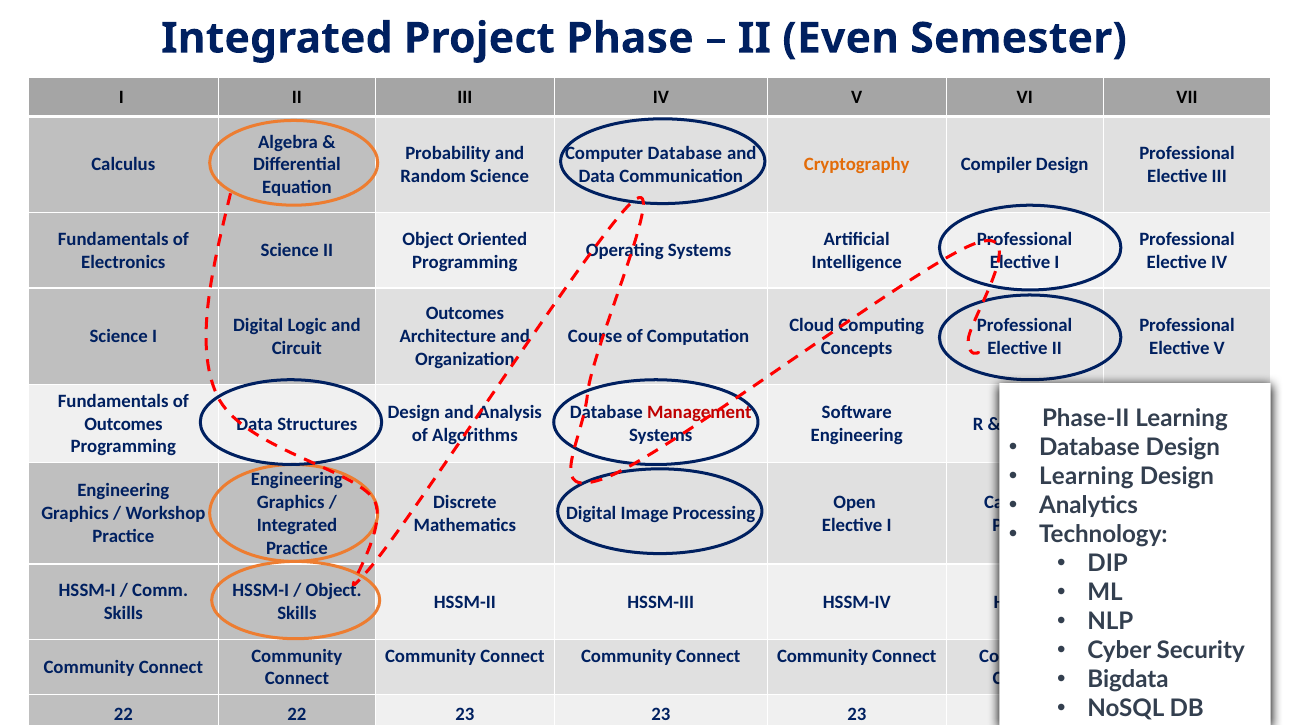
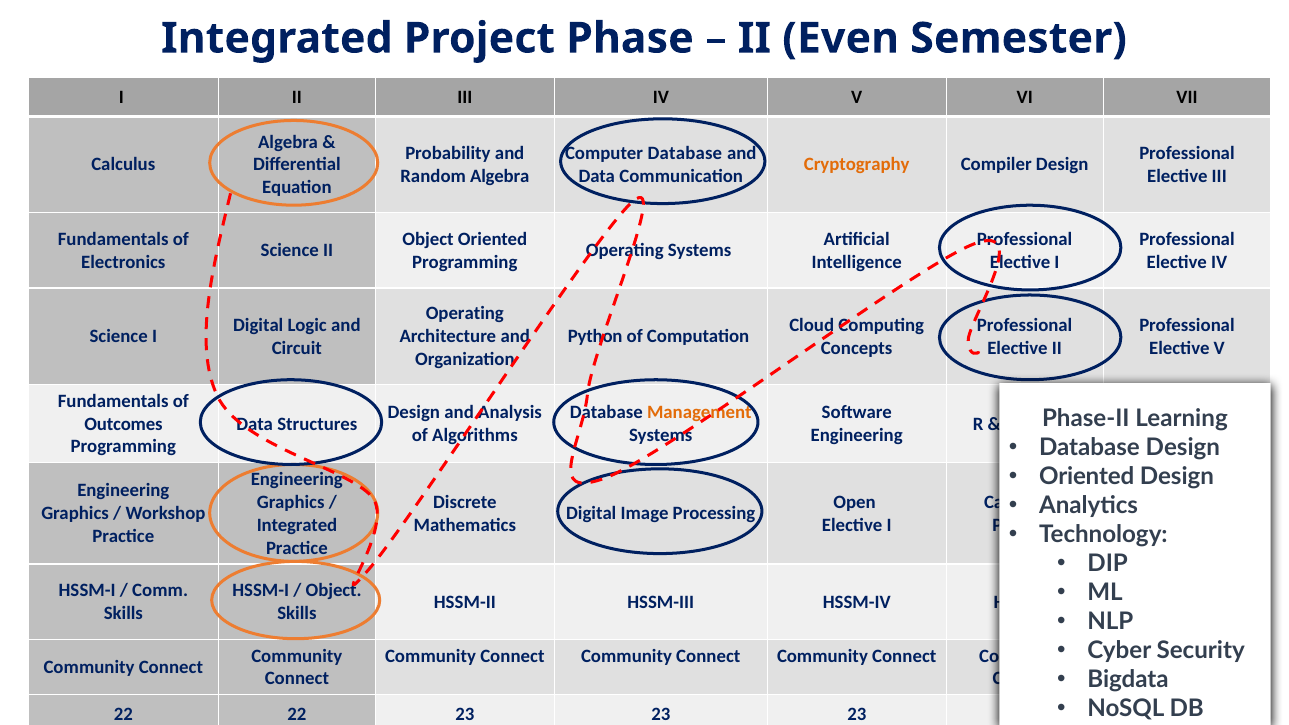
Random Science: Science -> Algebra
Outcomes at (465, 314): Outcomes -> Operating
Course: Course -> Python
Management colour: red -> orange
Learning at (1086, 477): Learning -> Oriented
